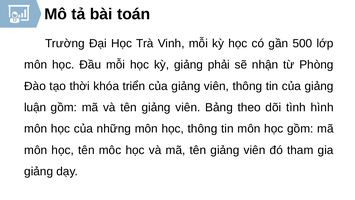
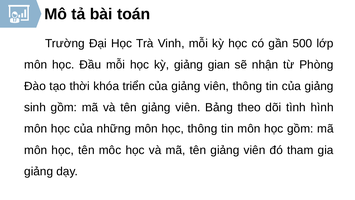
phải: phải -> gian
luận: luận -> sinh
